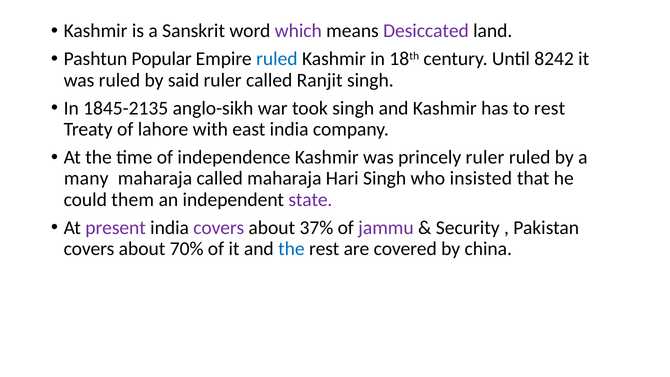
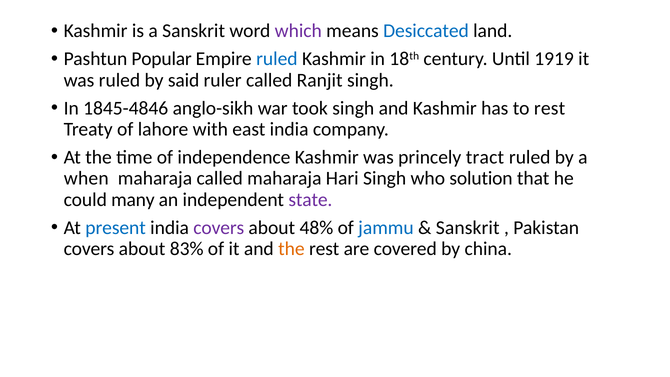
Desiccated colour: purple -> blue
8242: 8242 -> 1919
1845-2135: 1845-2135 -> 1845-4846
princely ruler: ruler -> tract
many: many -> when
insisted: insisted -> solution
them: them -> many
present colour: purple -> blue
37%: 37% -> 48%
jammu colour: purple -> blue
Security at (468, 228): Security -> Sanskrit
70%: 70% -> 83%
the at (291, 249) colour: blue -> orange
